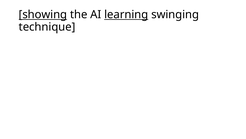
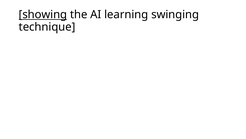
learning underline: present -> none
